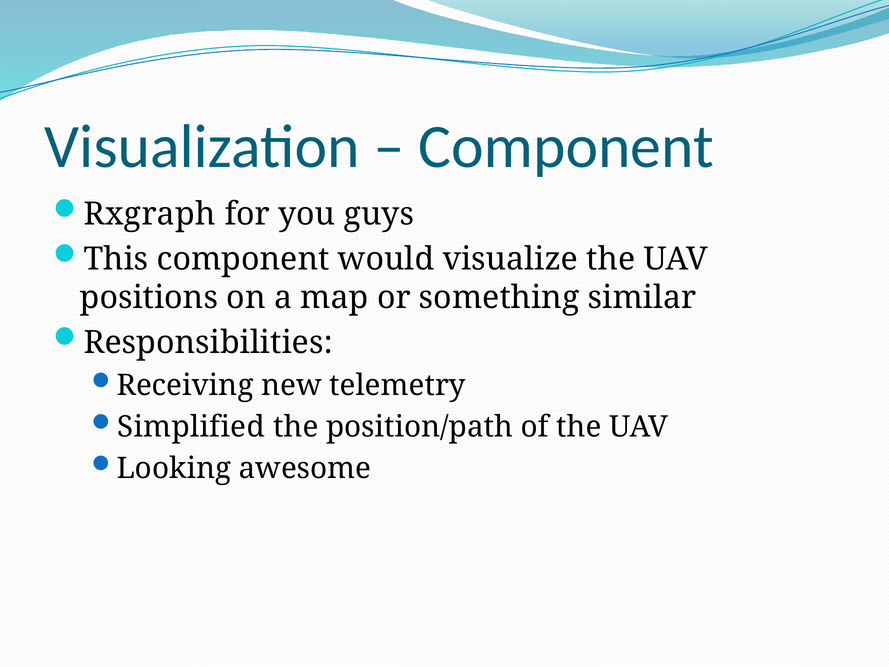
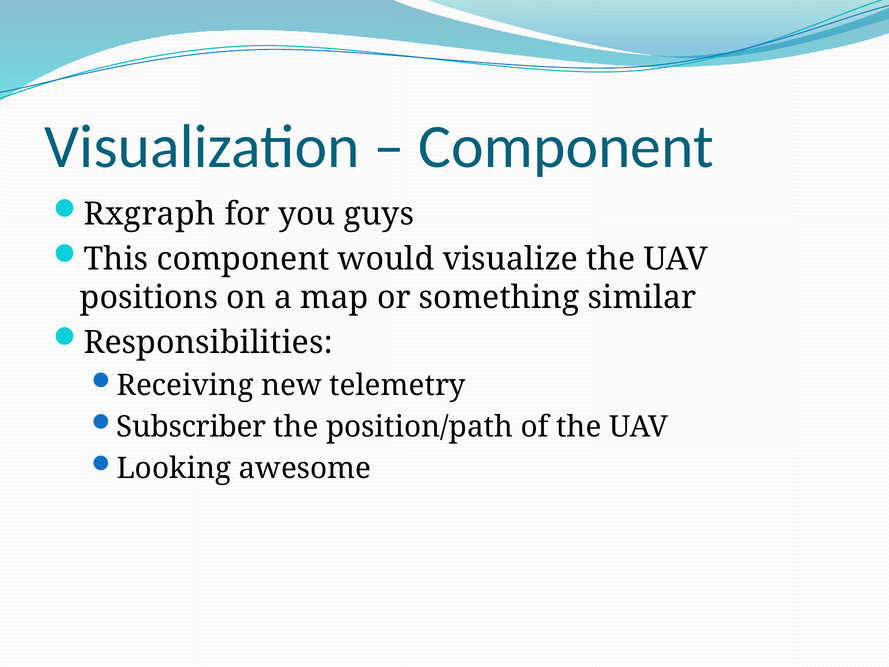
Simplified: Simplified -> Subscriber
